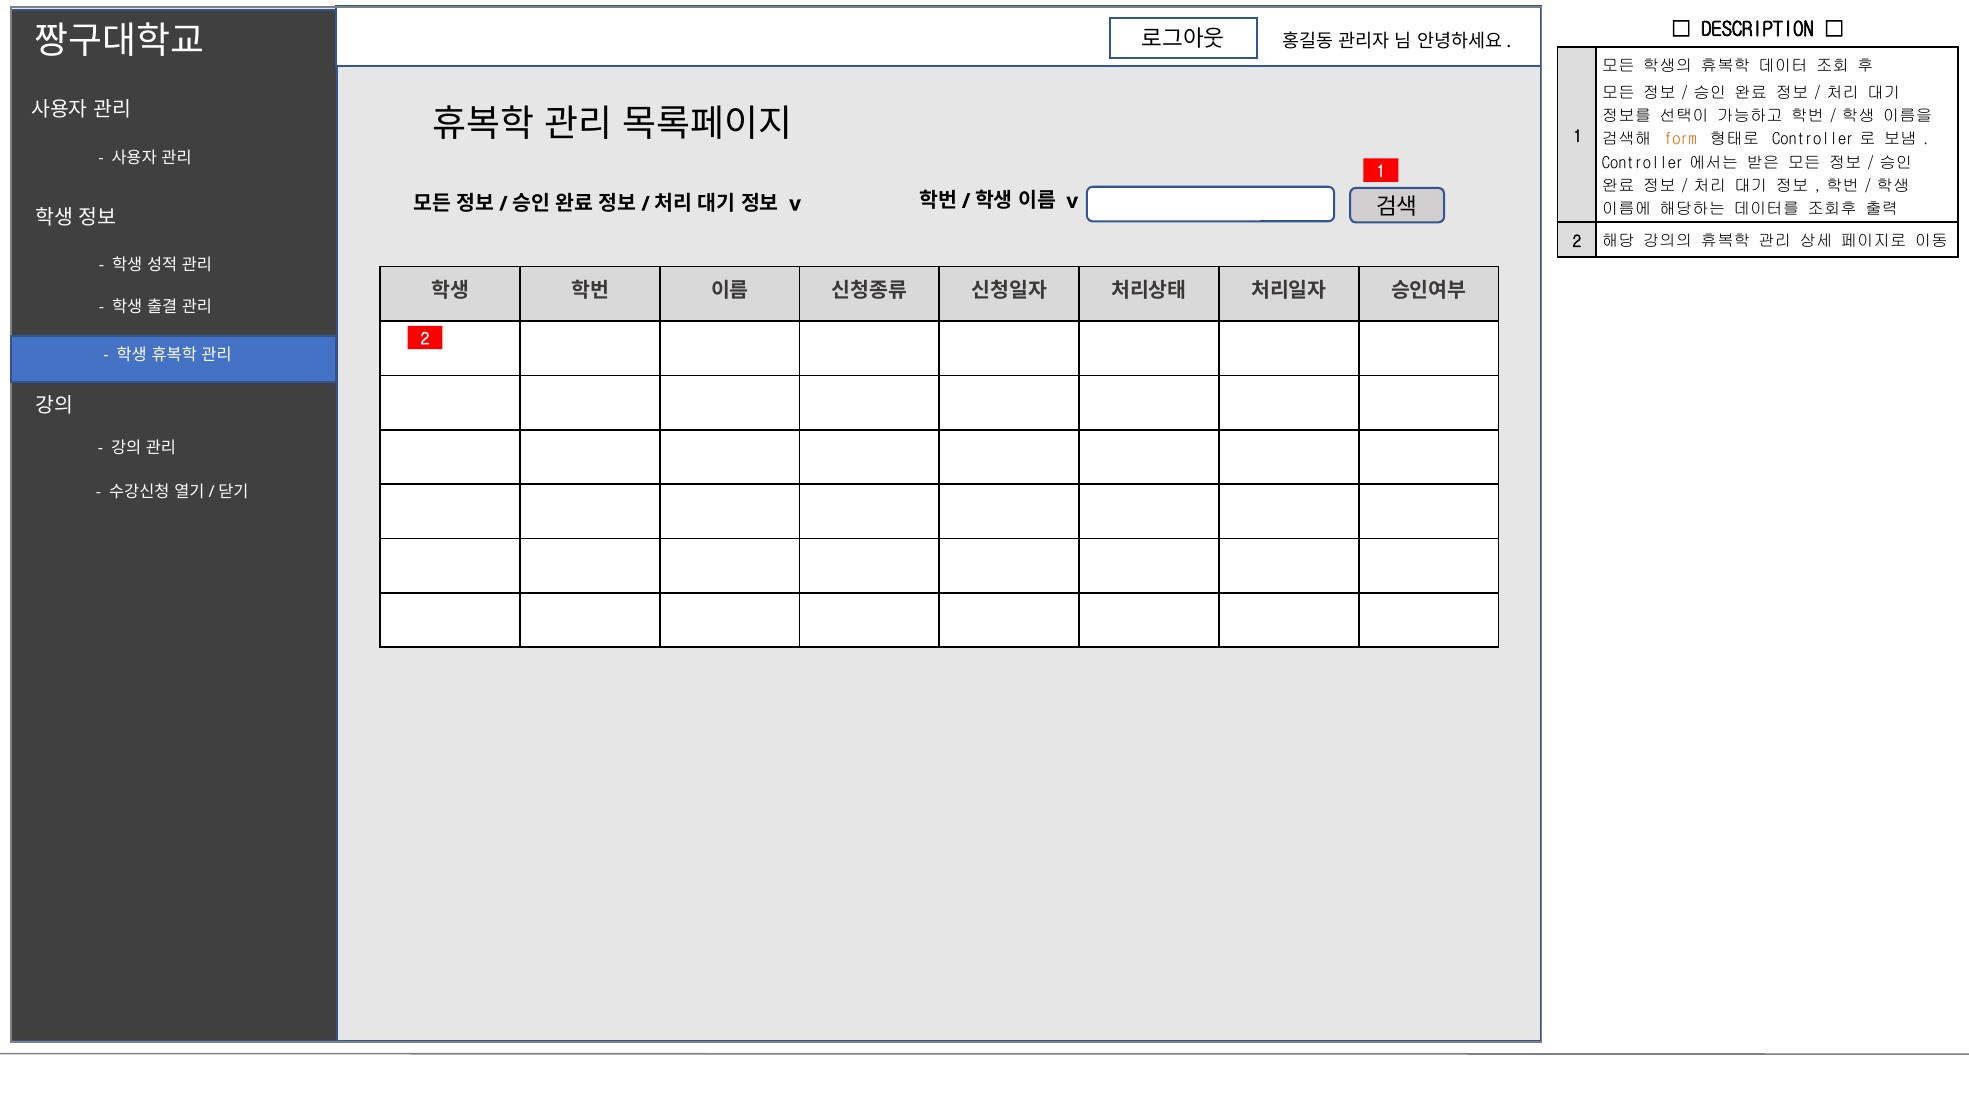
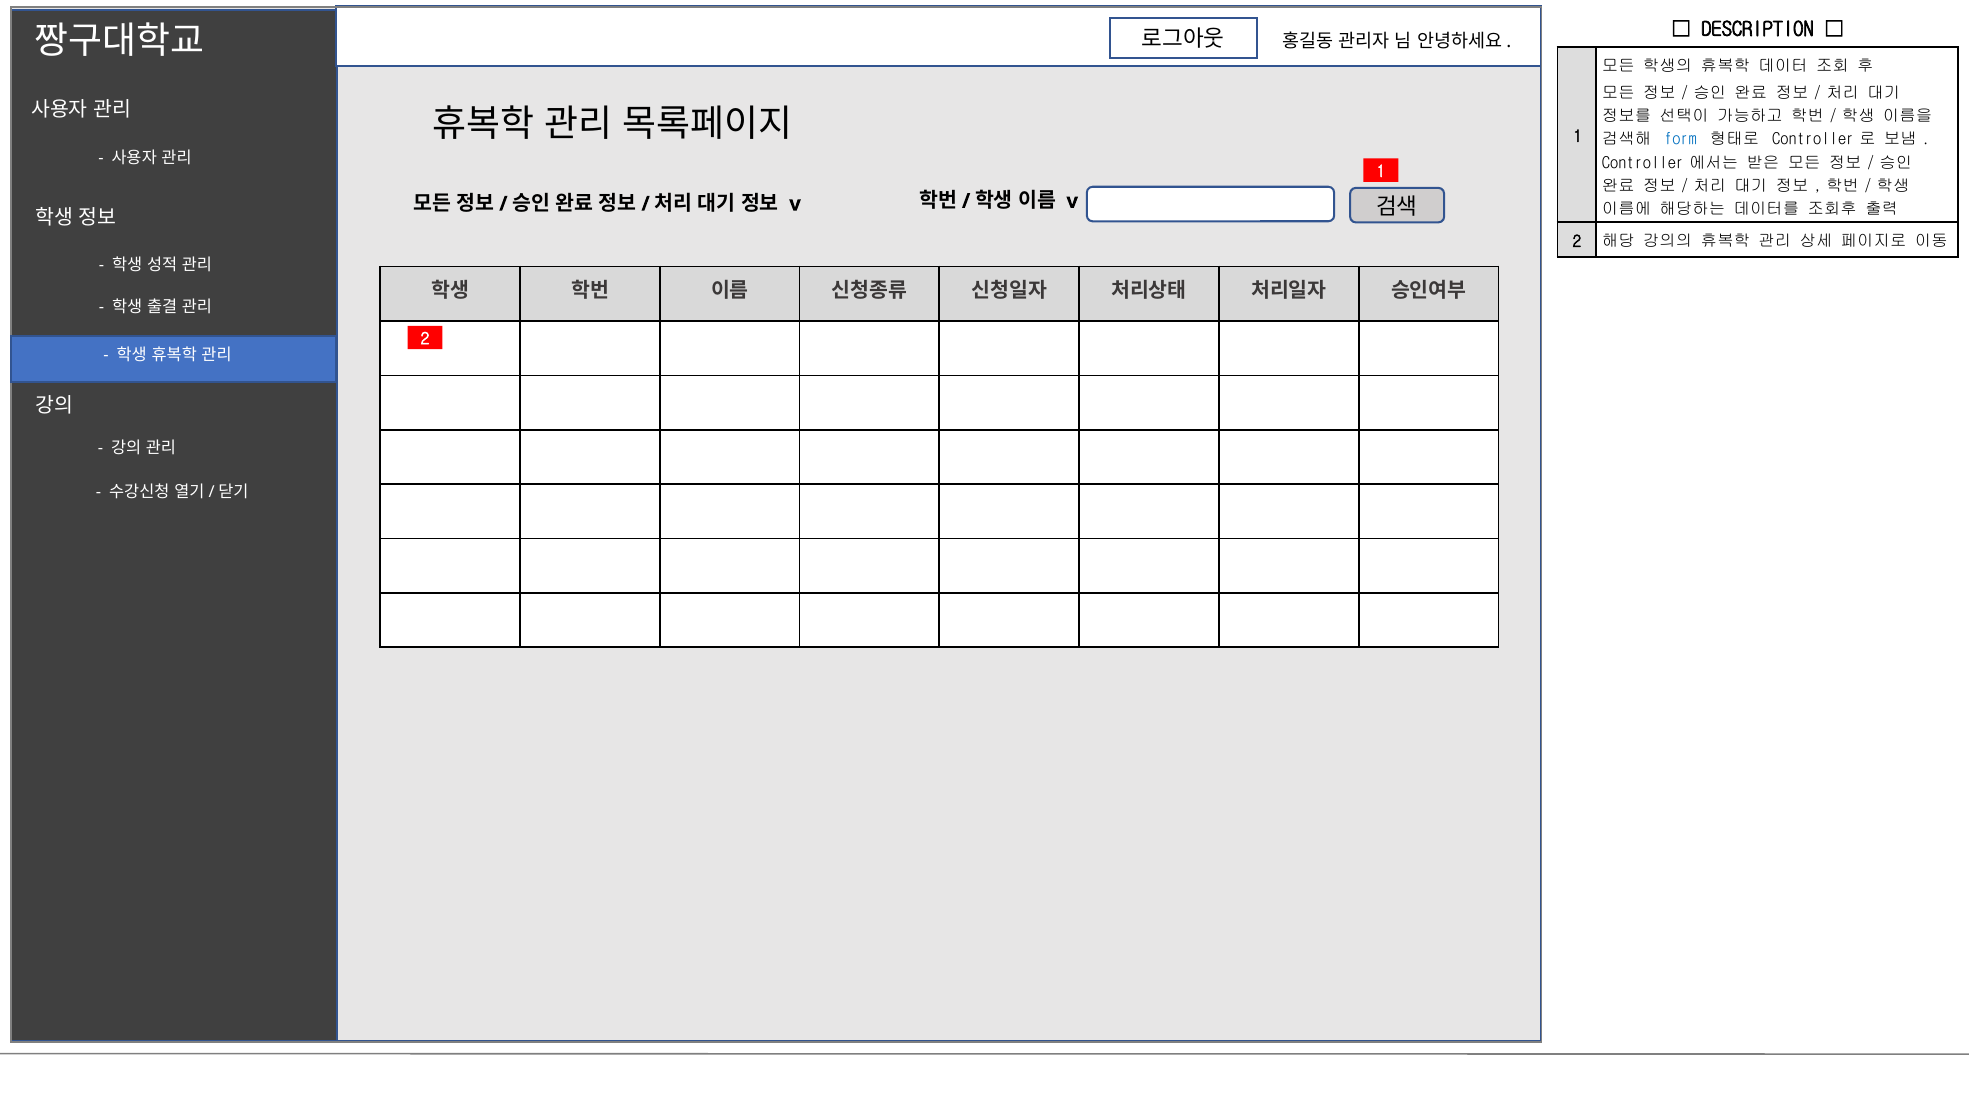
form colour: orange -> blue
